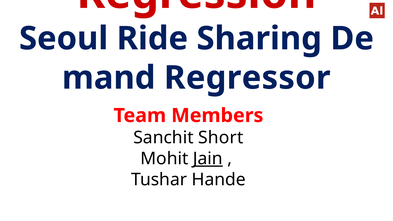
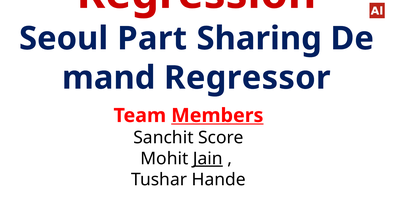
Ride: Ride -> Part
Members underline: none -> present
Short: Short -> Score
